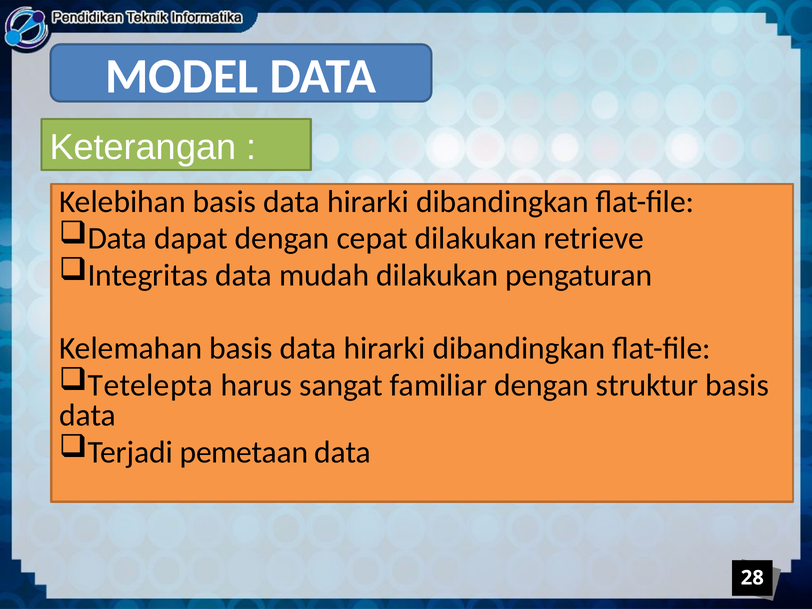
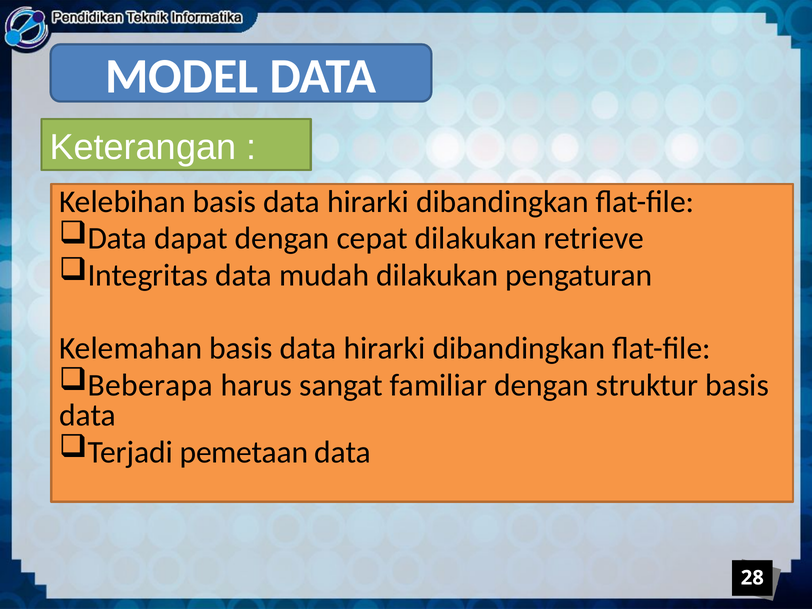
Tetelepta: Tetelepta -> Beberapa
